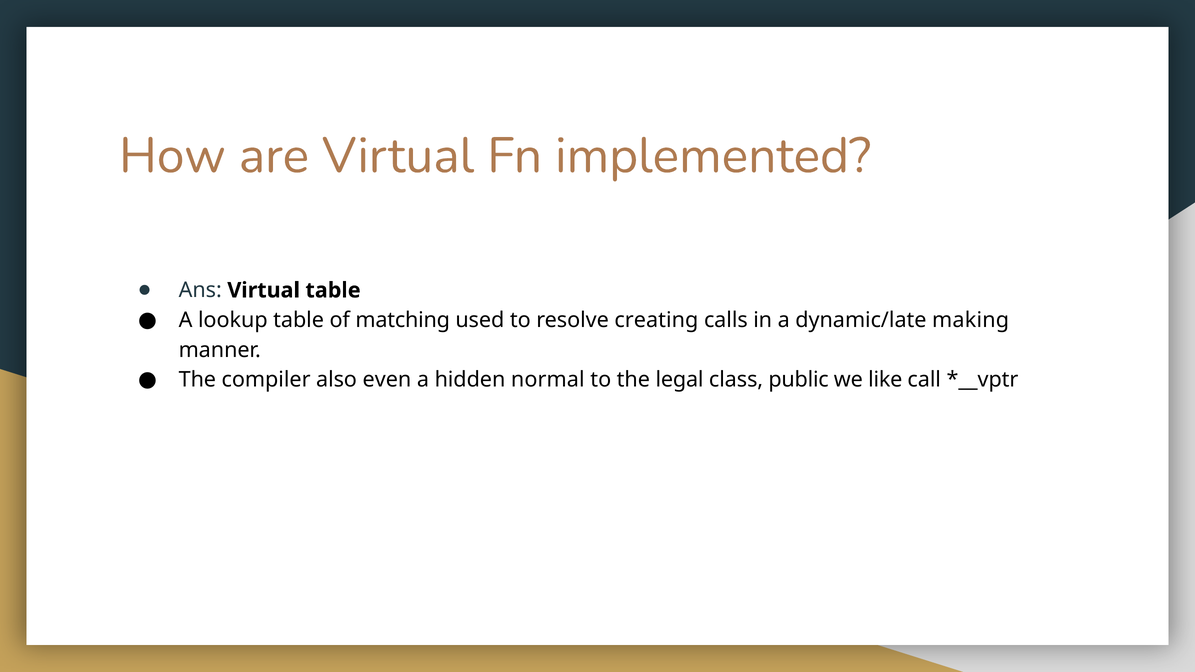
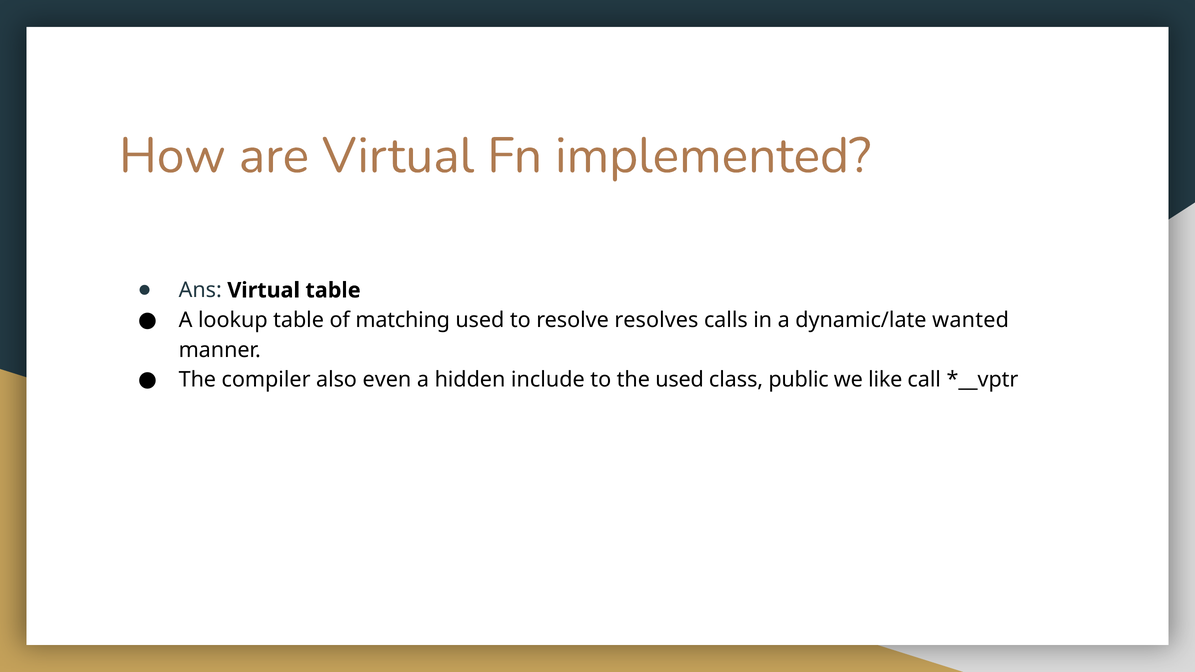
creating: creating -> resolves
making: making -> wanted
normal: normal -> include
the legal: legal -> used
